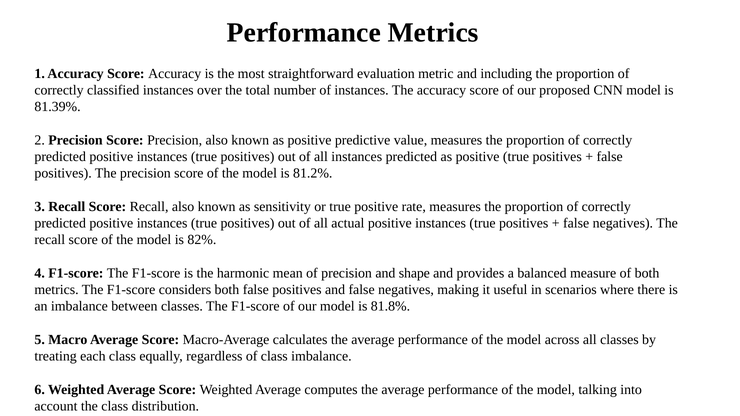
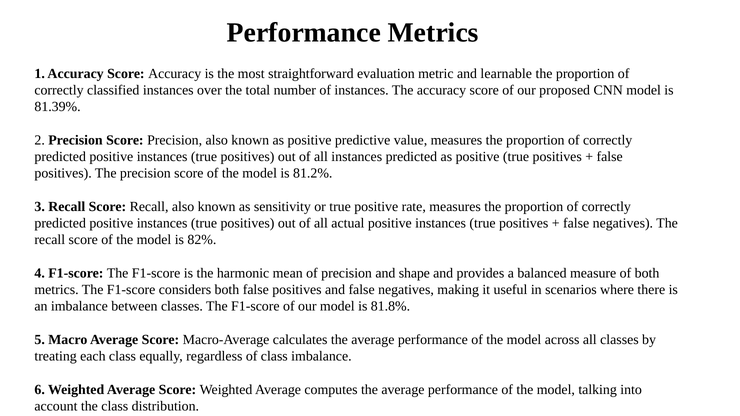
including: including -> learnable
